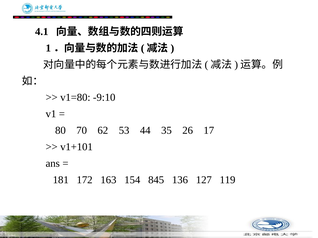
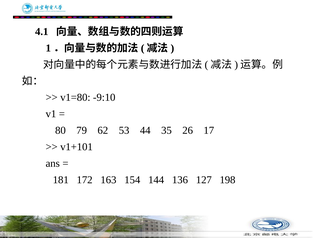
70: 70 -> 79
845: 845 -> 144
119: 119 -> 198
